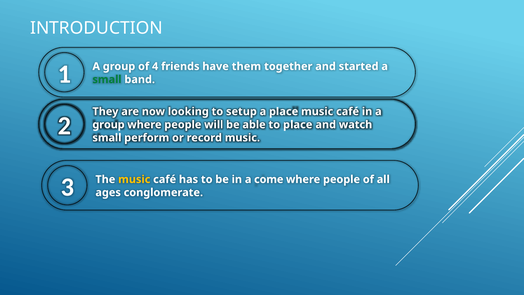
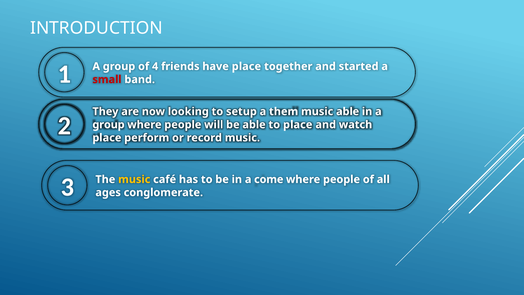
have them: them -> place
small at (107, 79) colour: green -> red
a place: place -> them
café at (348, 111): café -> able
small at (107, 138): small -> place
